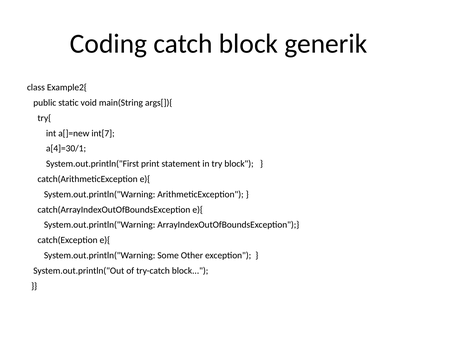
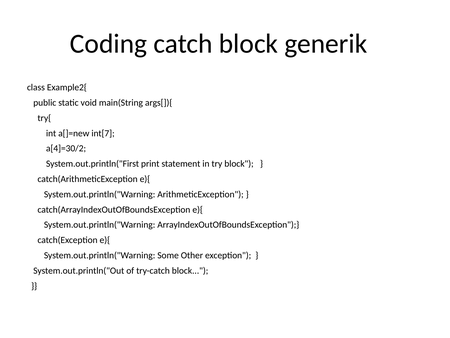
a[4]=30/1: a[4]=30/1 -> a[4]=30/2
